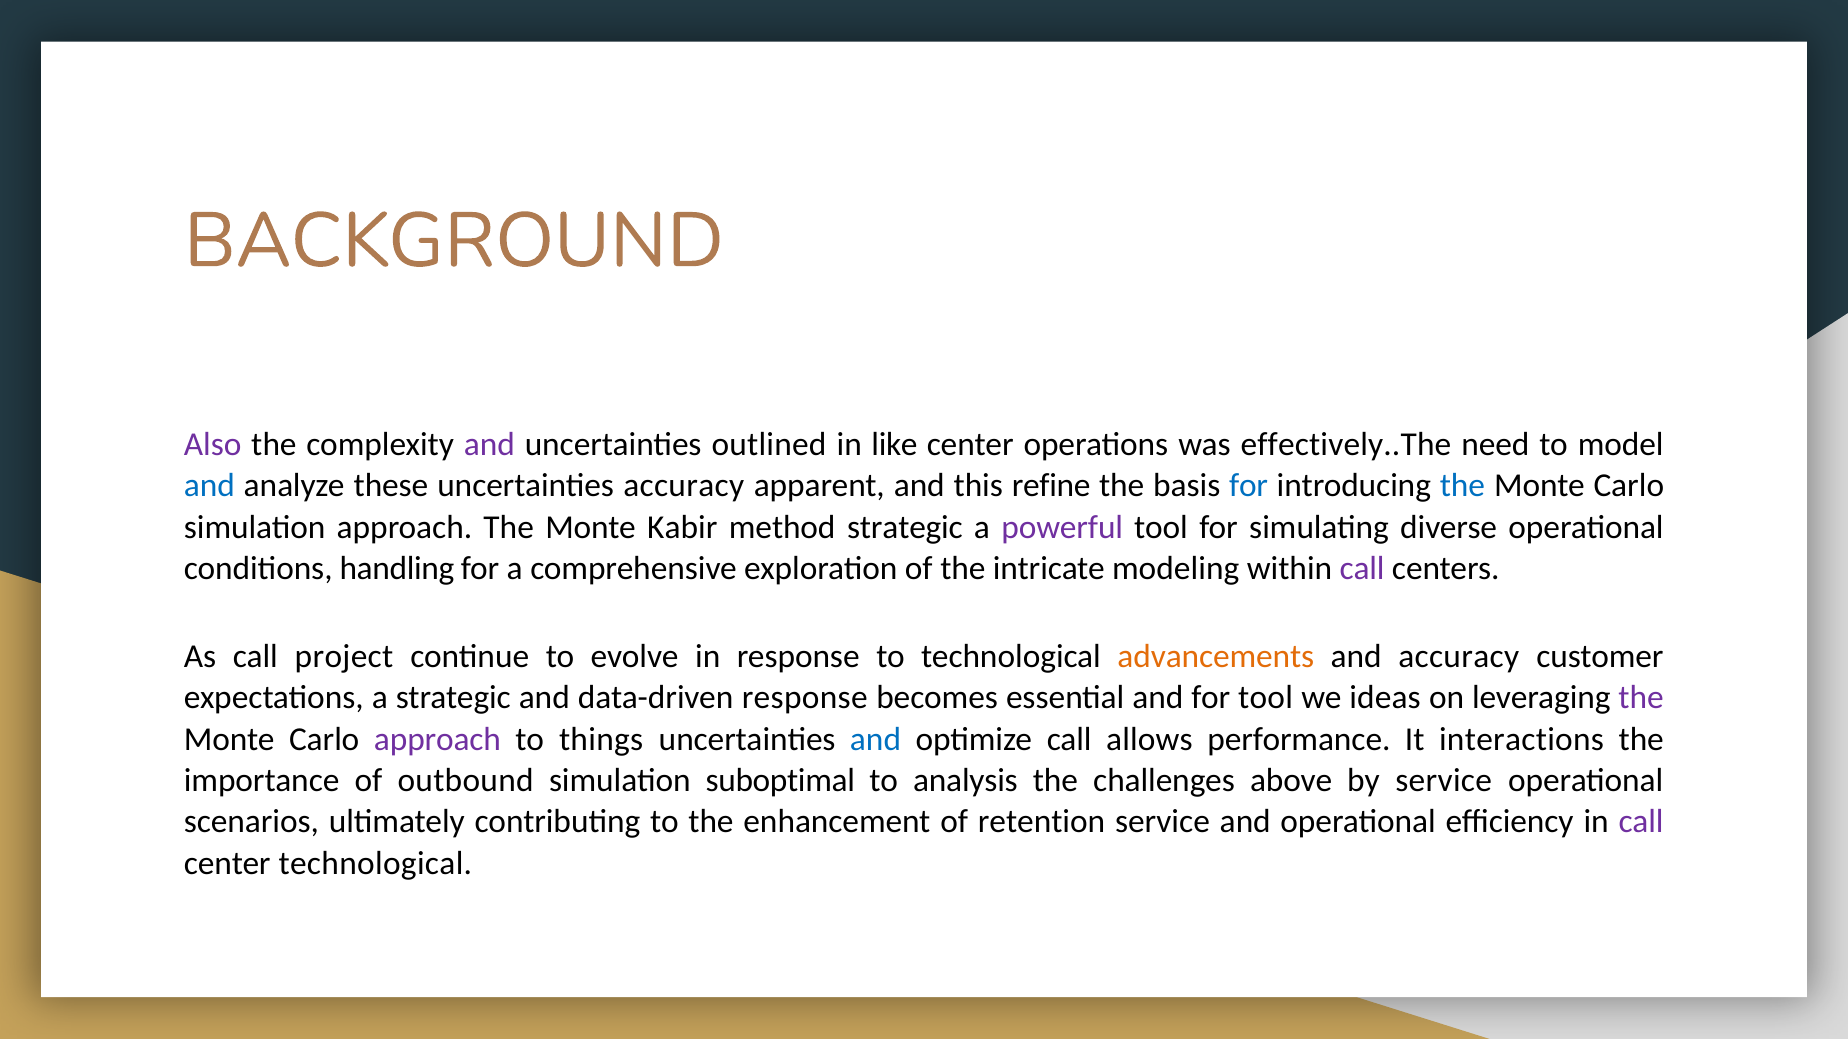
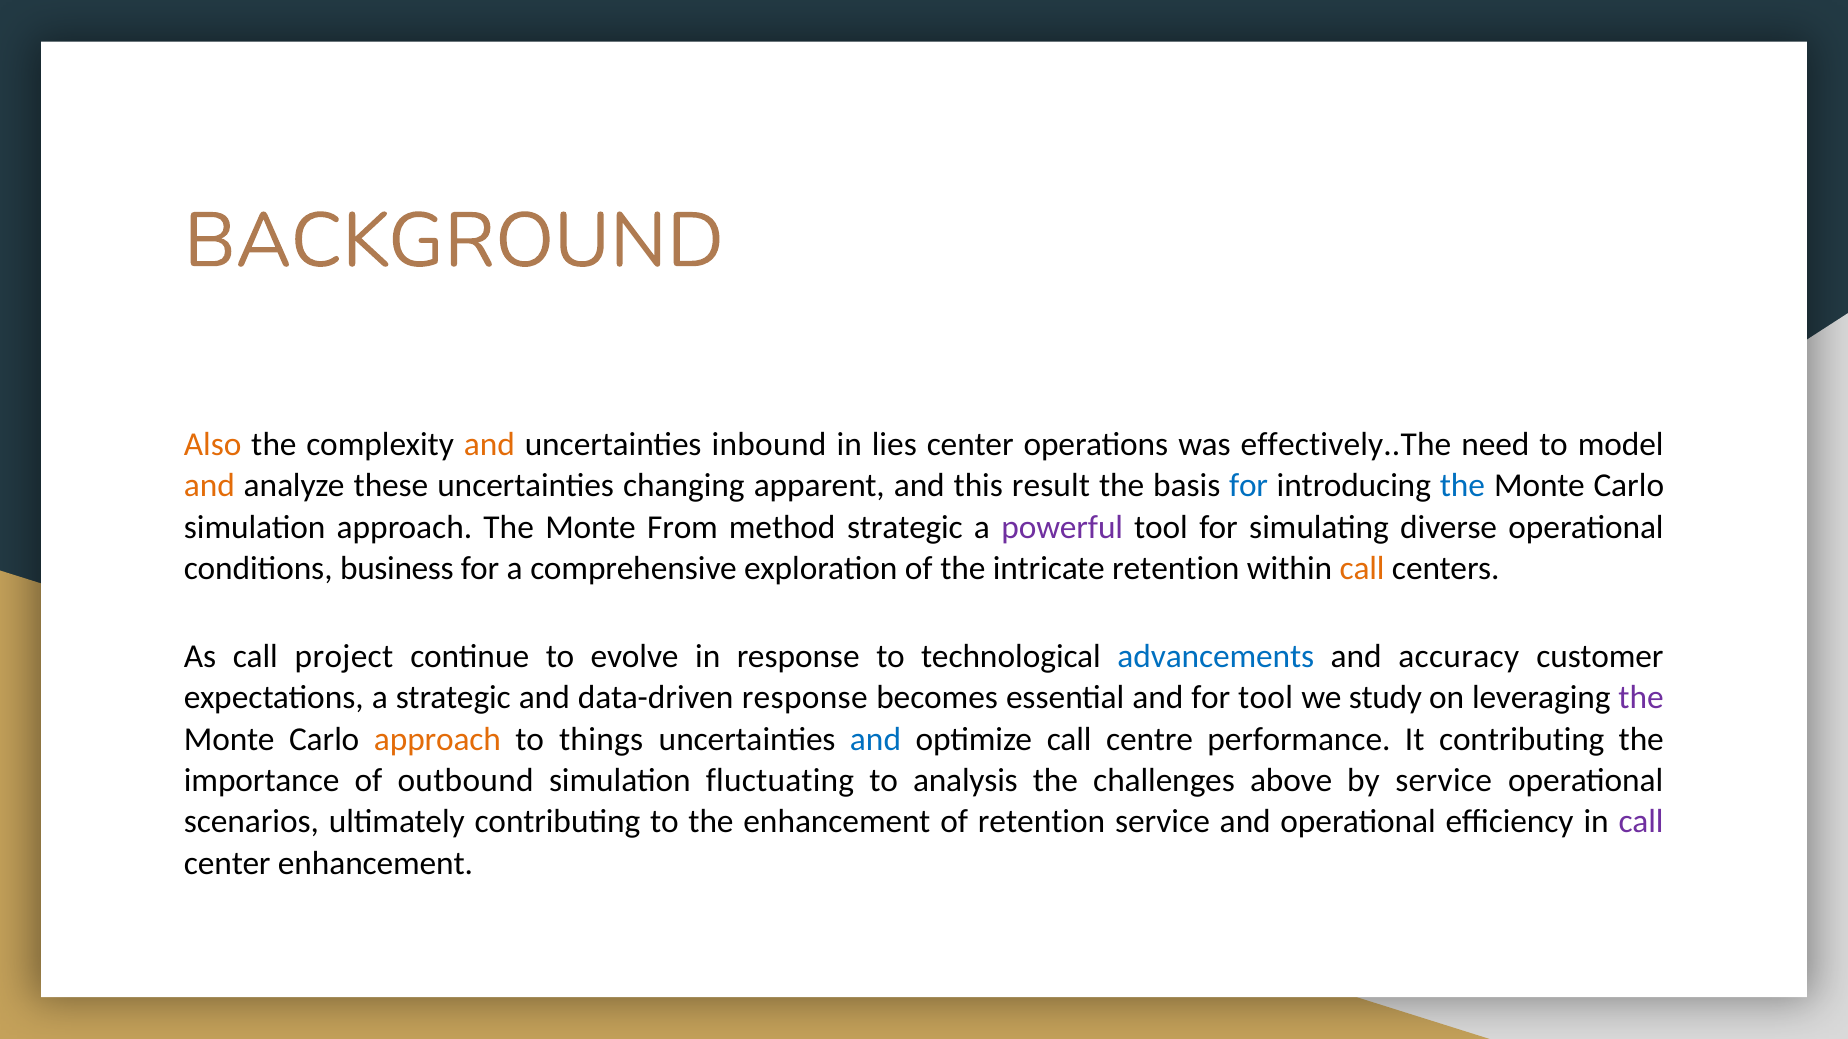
Also colour: purple -> orange
and at (489, 445) colour: purple -> orange
outlined: outlined -> inbound
like: like -> lies
and at (209, 486) colour: blue -> orange
uncertainties accuracy: accuracy -> changing
refine: refine -> result
Kabir: Kabir -> From
handling: handling -> business
intricate modeling: modeling -> retention
call at (1362, 569) colour: purple -> orange
advancements colour: orange -> blue
ideas: ideas -> study
approach at (437, 739) colour: purple -> orange
allows: allows -> centre
It interactions: interactions -> contributing
suboptimal: suboptimal -> fluctuating
center technological: technological -> enhancement
